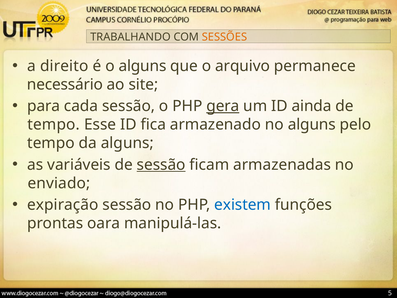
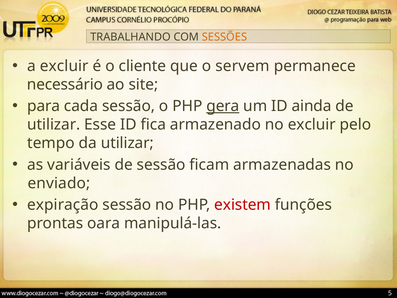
a direito: direito -> excluir
o alguns: alguns -> cliente
arquivo: arquivo -> servem
tempo at (54, 125): tempo -> utilizar
no alguns: alguns -> excluir
da alguns: alguns -> utilizar
sessão at (161, 165) underline: present -> none
existem colour: blue -> red
